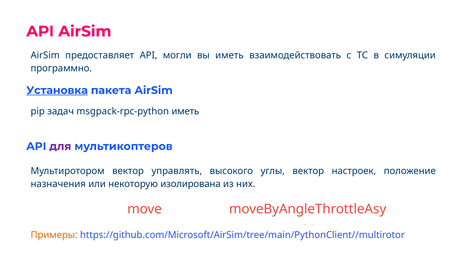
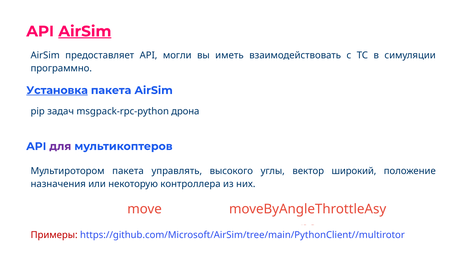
AirSim at (85, 31) underline: none -> present
msgpack-rpc-python иметь: иметь -> дрона
Мультиротором вектор: вектор -> пакета
настроек: настроек -> широкий
изолирована: изолирована -> контроллера
Примеры colour: orange -> red
